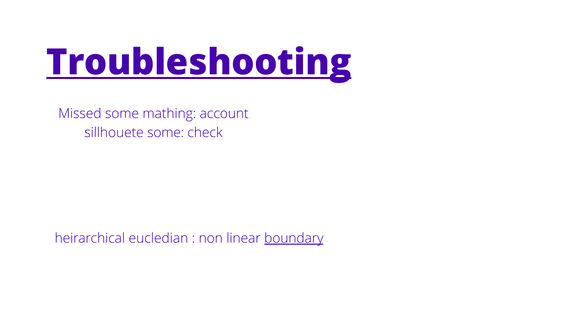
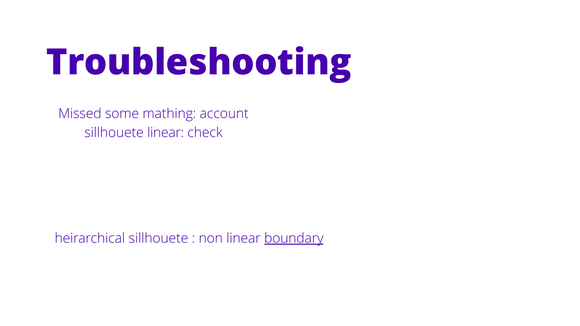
Troubleshooting underline: present -> none
sillhouete some: some -> linear
heirarchical eucledian: eucledian -> sillhouete
